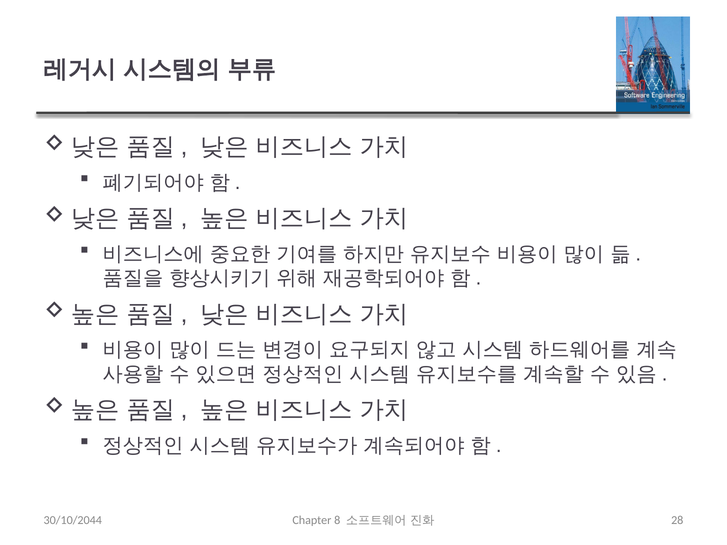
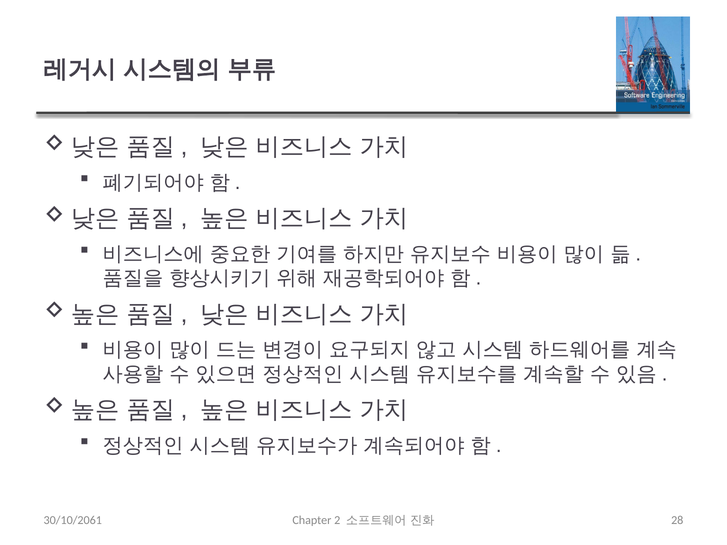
30/10/2044: 30/10/2044 -> 30/10/2061
8: 8 -> 2
